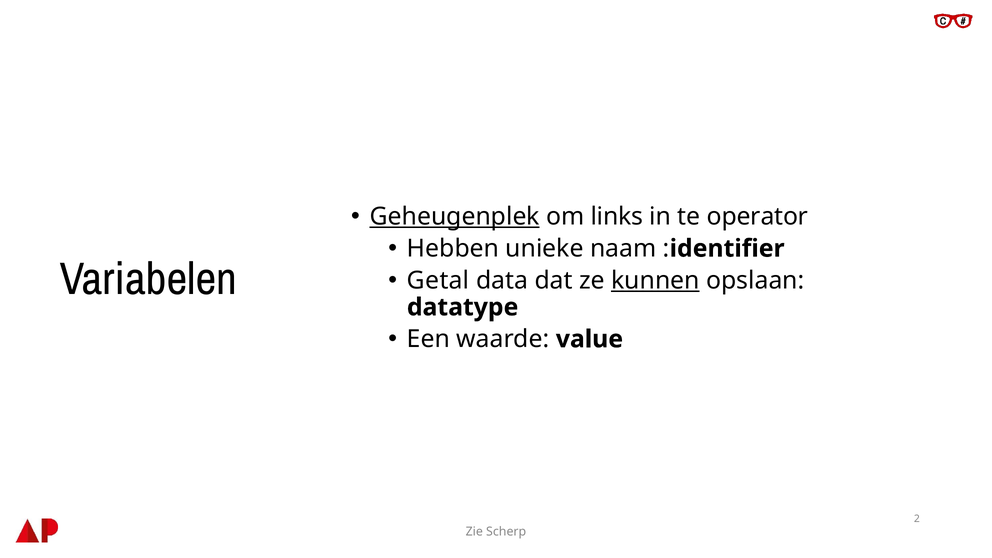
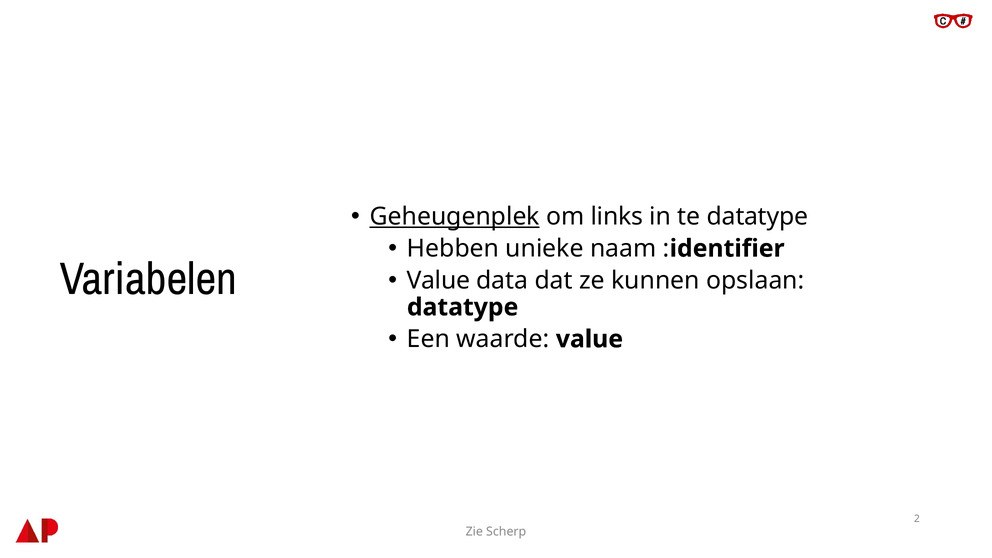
te operator: operator -> datatype
Getal at (438, 280): Getal -> Value
kunnen underline: present -> none
